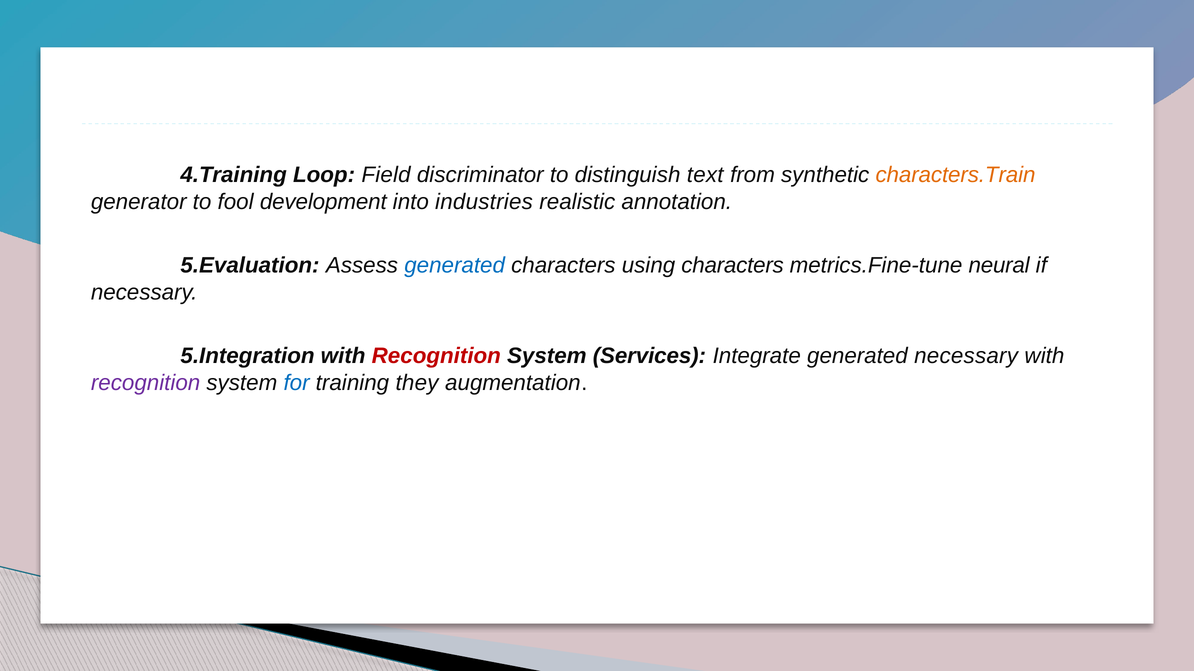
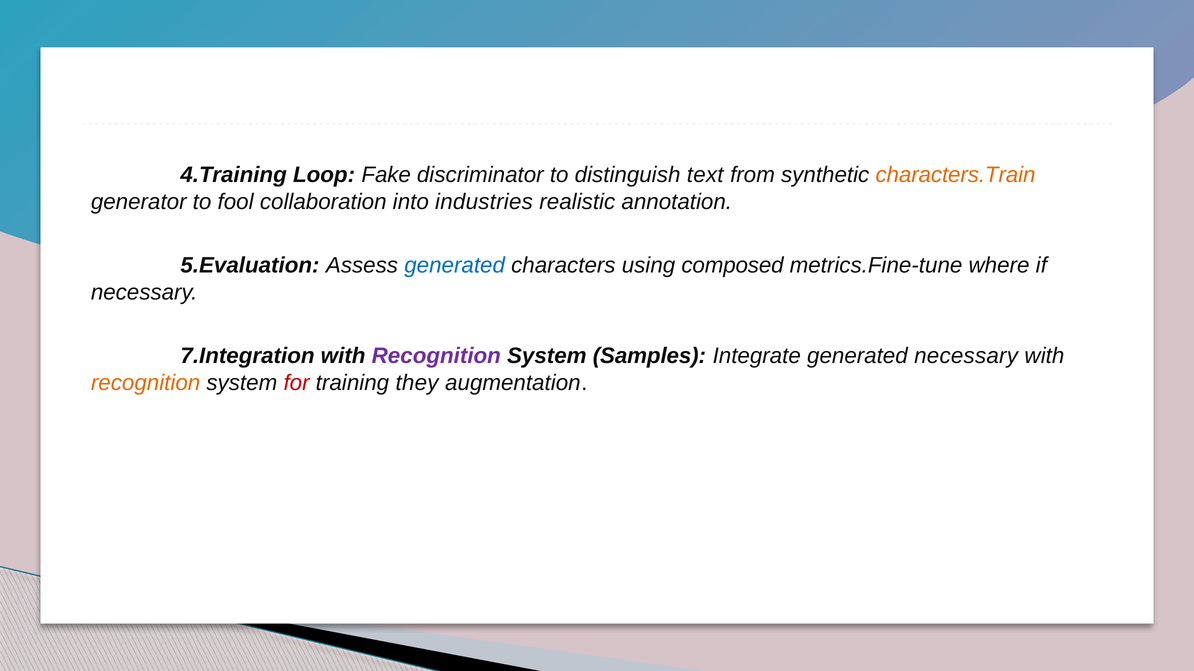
Field: Field -> Fake
development: development -> collaboration
using characters: characters -> composed
neural: neural -> where
5.Integration: 5.Integration -> 7.Integration
Recognition at (436, 356) colour: red -> purple
Services: Services -> Samples
recognition at (146, 383) colour: purple -> orange
for colour: blue -> red
